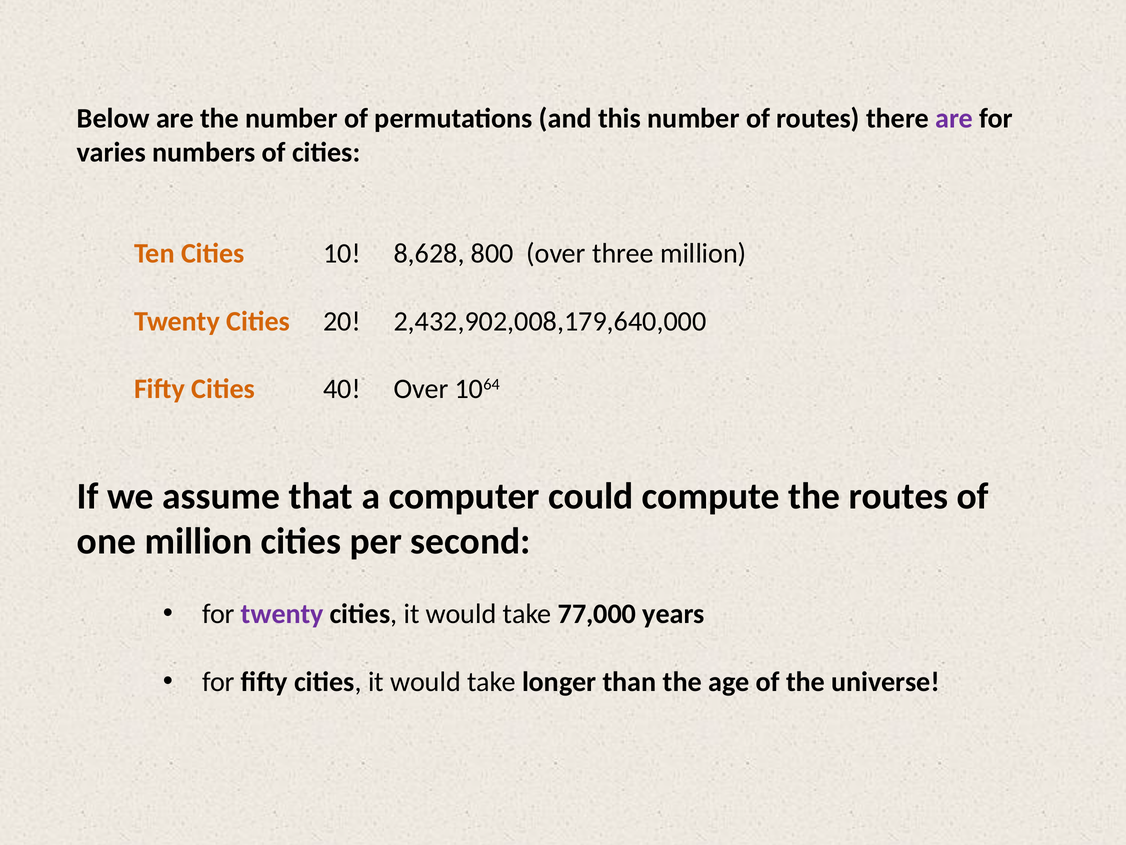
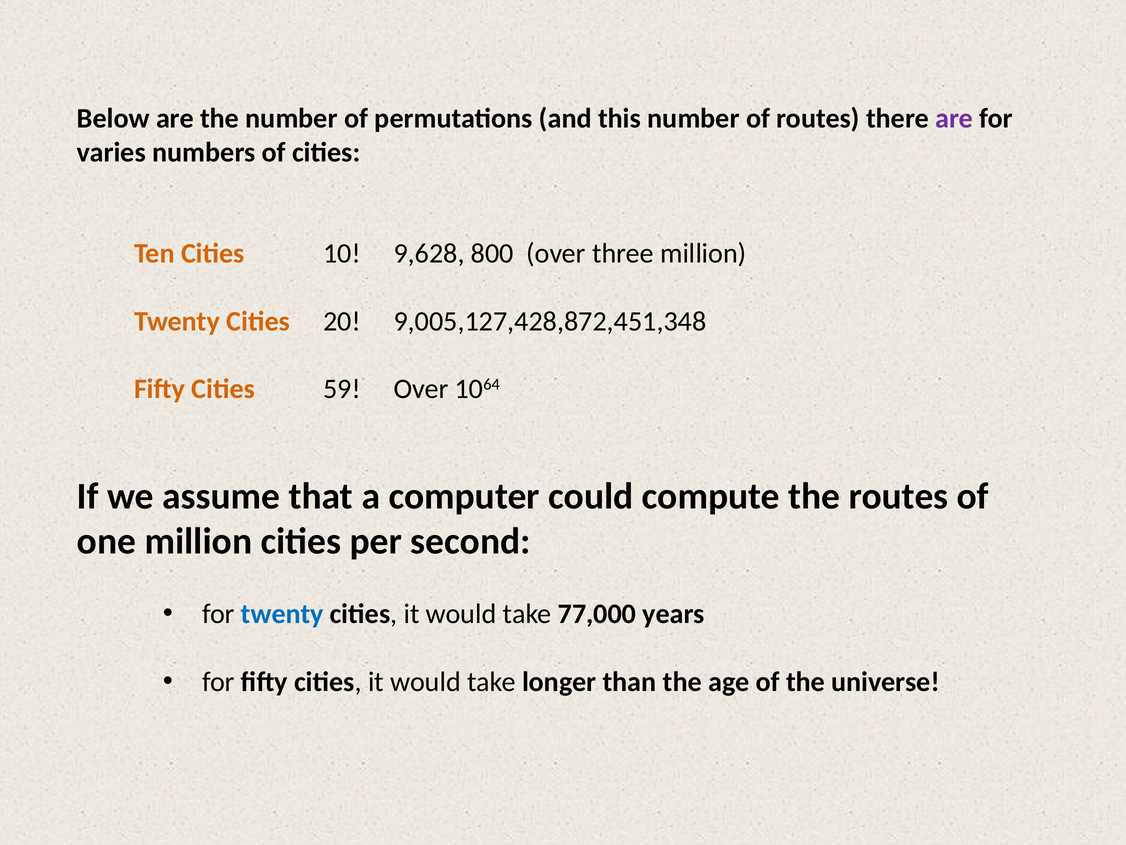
8,628: 8,628 -> 9,628
2,432,902,008,179,640,000: 2,432,902,008,179,640,000 -> 9,005,127,428,872,451,348
40: 40 -> 59
twenty at (282, 614) colour: purple -> blue
